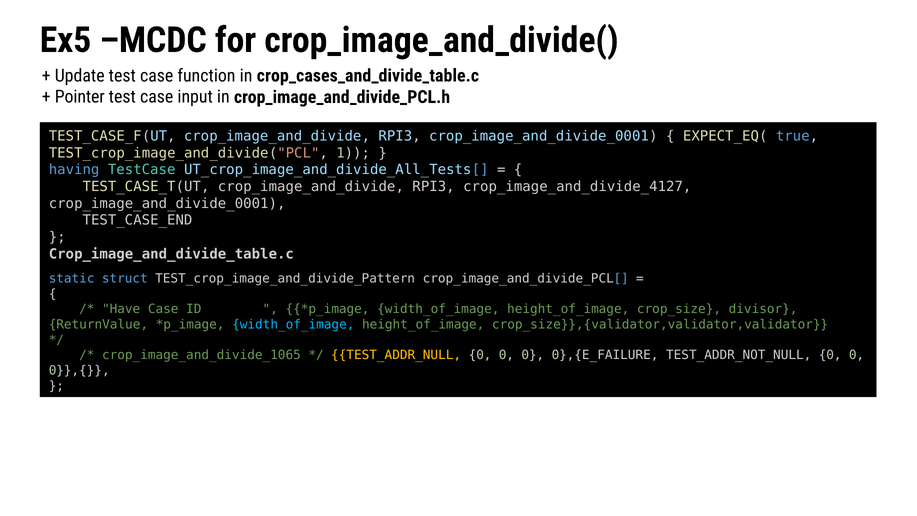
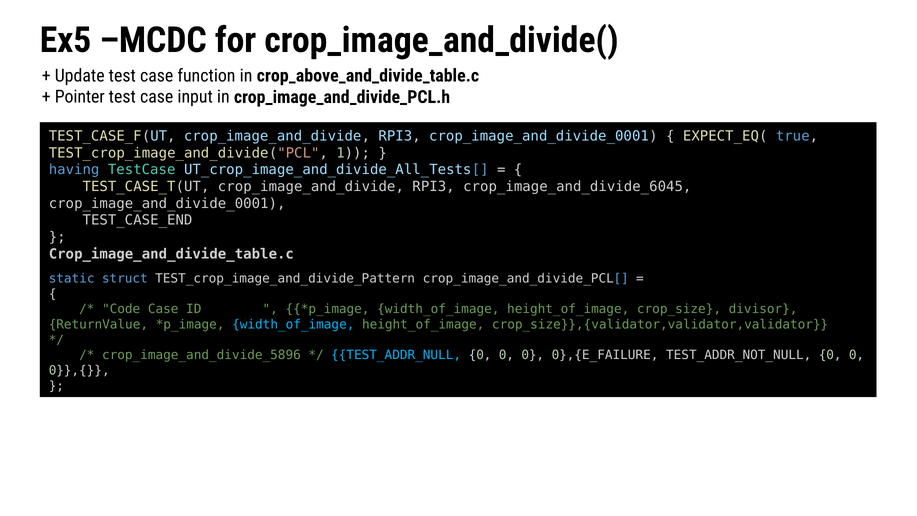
crop_cases_and_divide_table.c: crop_cases_and_divide_table.c -> crop_above_and_divide_table.c
crop_image_and_divide_4127: crop_image_and_divide_4127 -> crop_image_and_divide_6045
Have: Have -> Code
crop_image_and_divide_1065: crop_image_and_divide_1065 -> crop_image_and_divide_5896
TEST_ADDR_NULL colour: yellow -> light blue
